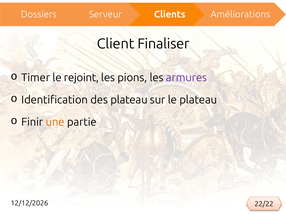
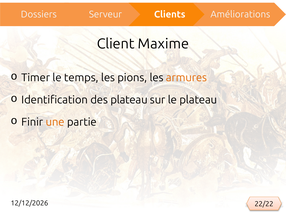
Finaliser: Finaliser -> Maxime
rejoint: rejoint -> temps
armures colour: purple -> orange
